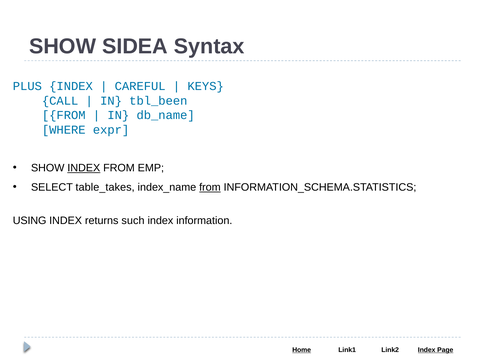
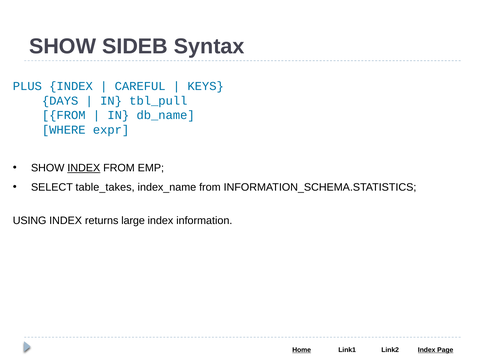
SIDEA: SIDEA -> SIDEB
CALL: CALL -> DAYS
tbl_been: tbl_been -> tbl_pull
from at (210, 187) underline: present -> none
such: such -> large
